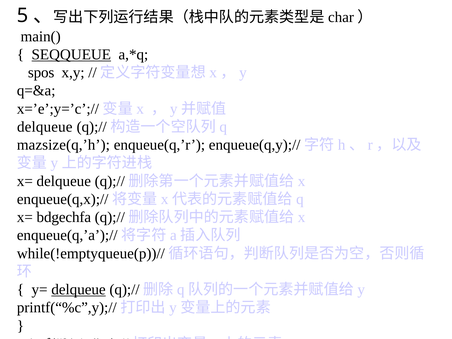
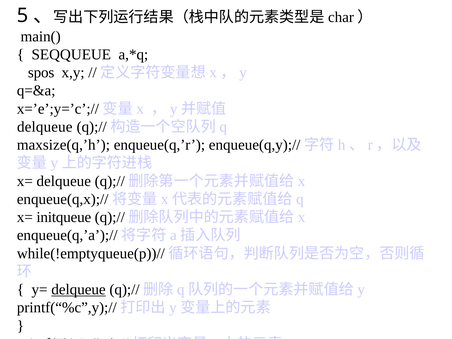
SEQQUEUE underline: present -> none
mazsize(q,’h: mazsize(q,’h -> maxsize(q,’h
bdgechfa: bdgechfa -> initqueue
